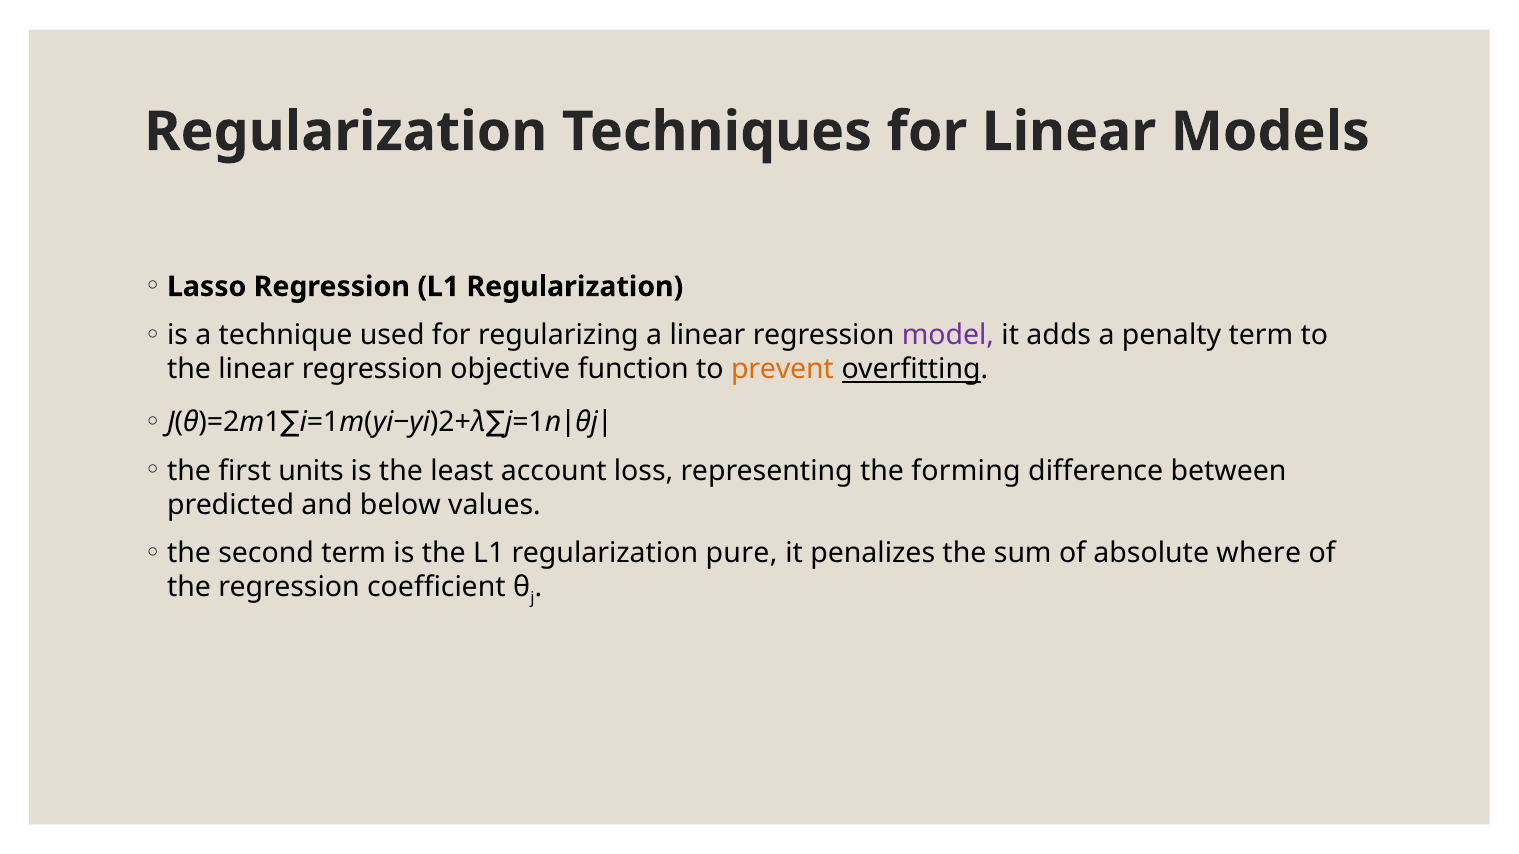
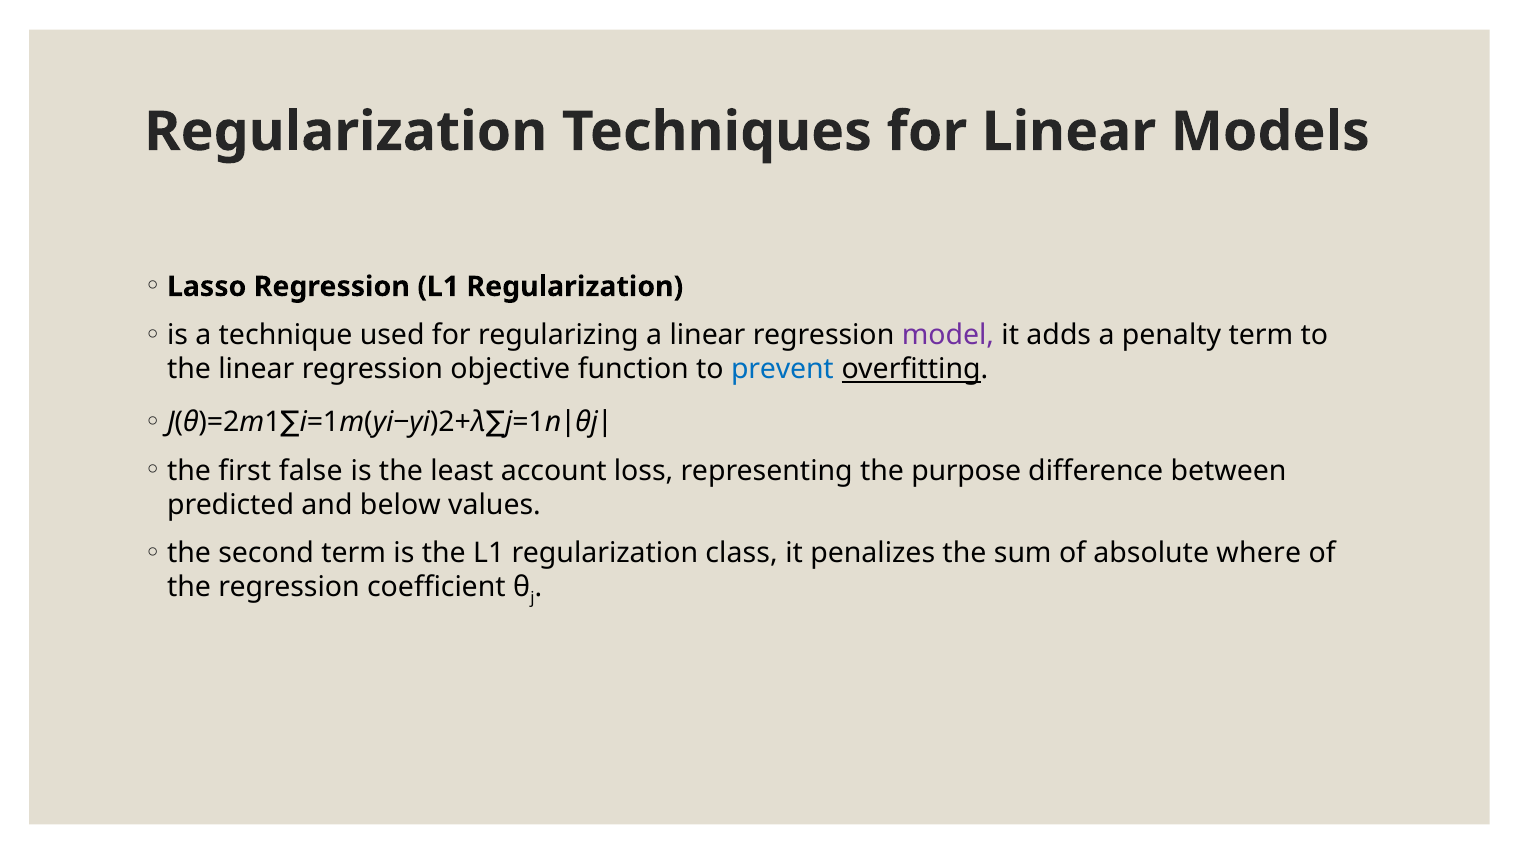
prevent colour: orange -> blue
units: units -> false
forming: forming -> purpose
pure: pure -> class
